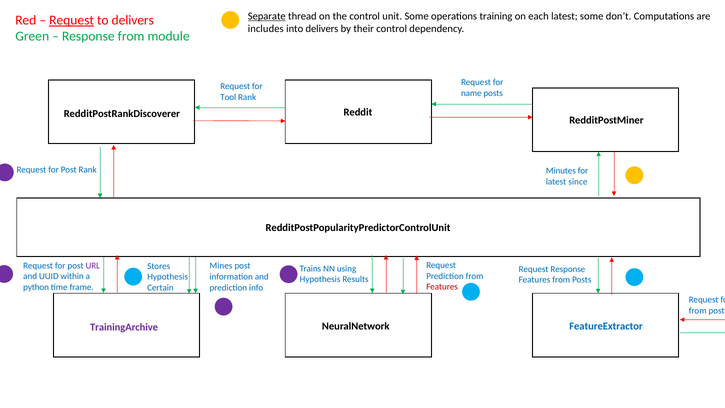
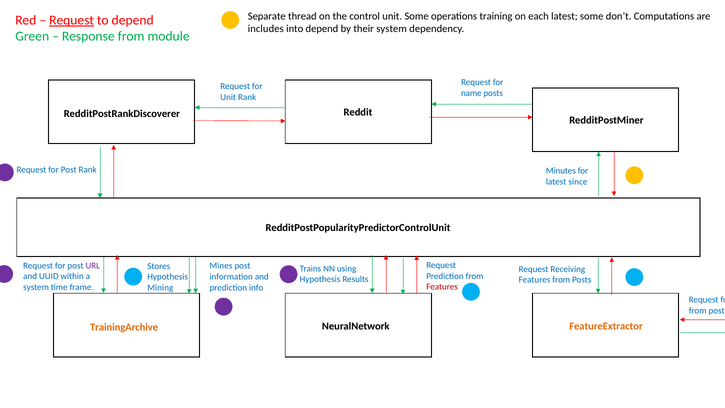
Separate underline: present -> none
to delivers: delivers -> depend
into delivers: delivers -> depend
their control: control -> system
Tool at (228, 97): Tool -> Unit
Request Response: Response -> Receiving
python at (36, 287): python -> system
Certain: Certain -> Mining
FeatureExtractor colour: blue -> orange
TrainingArchive colour: purple -> orange
